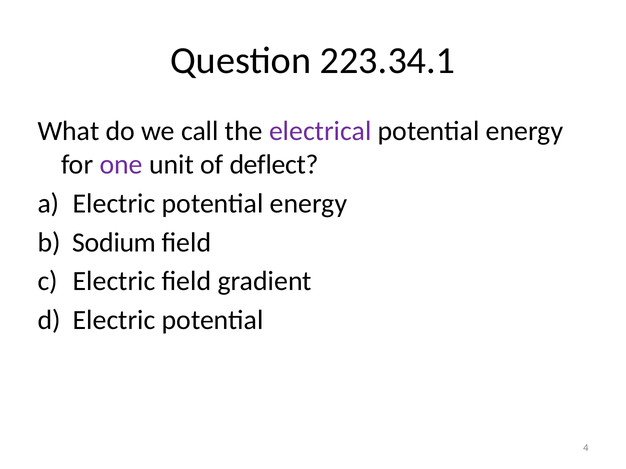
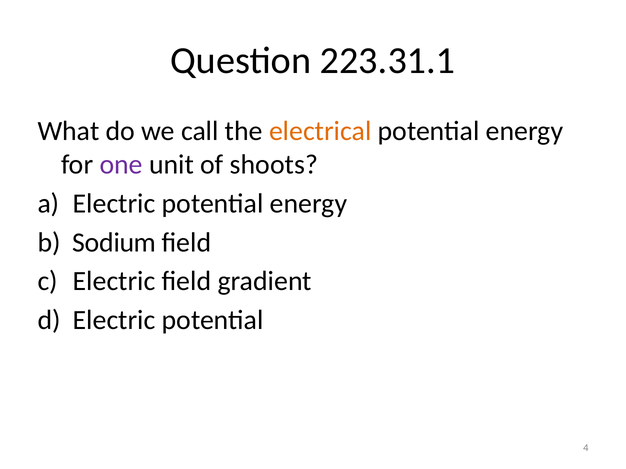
223.34.1: 223.34.1 -> 223.31.1
electrical colour: purple -> orange
deflect: deflect -> shoots
